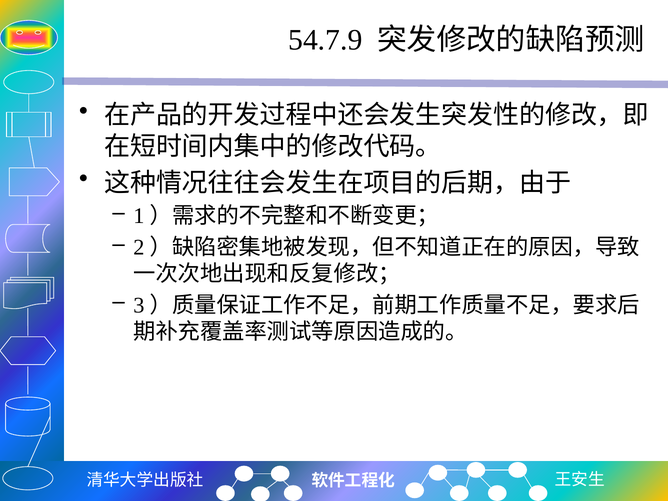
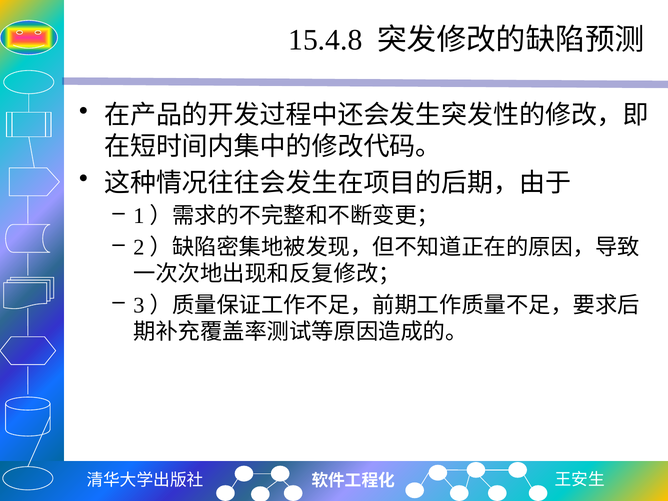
54.7.9: 54.7.9 -> 15.4.8
